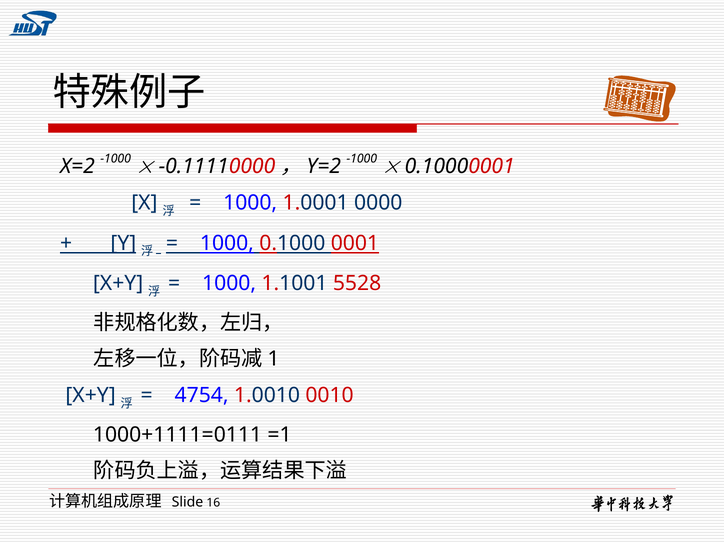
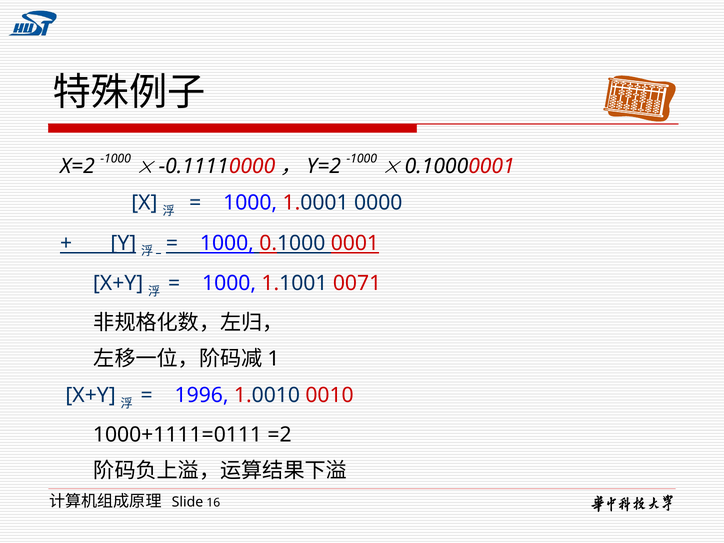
5528: 5528 -> 0071
4754: 4754 -> 1996
=1: =1 -> =2
